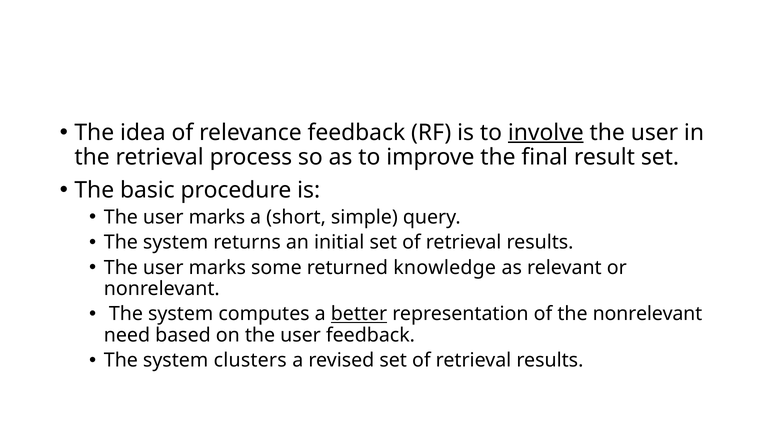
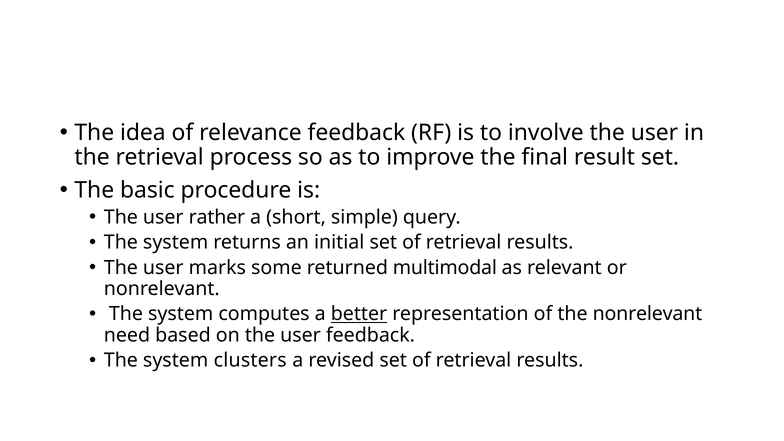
involve underline: present -> none
marks at (217, 217): marks -> rather
knowledge: knowledge -> multimodal
